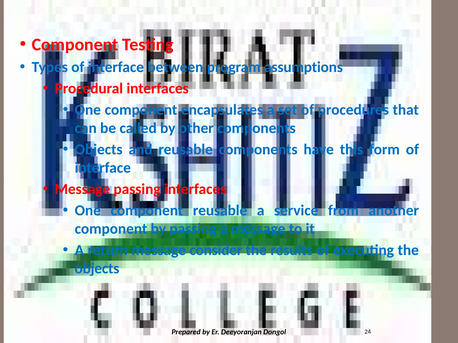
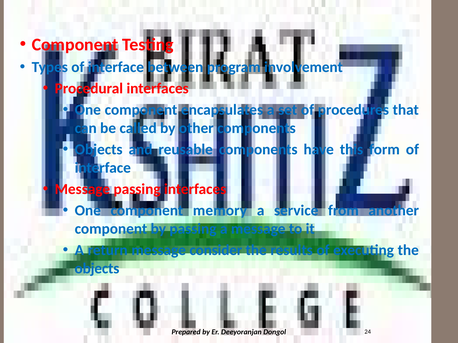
assumptions: assumptions -> involvement
component reusable: reusable -> memory
